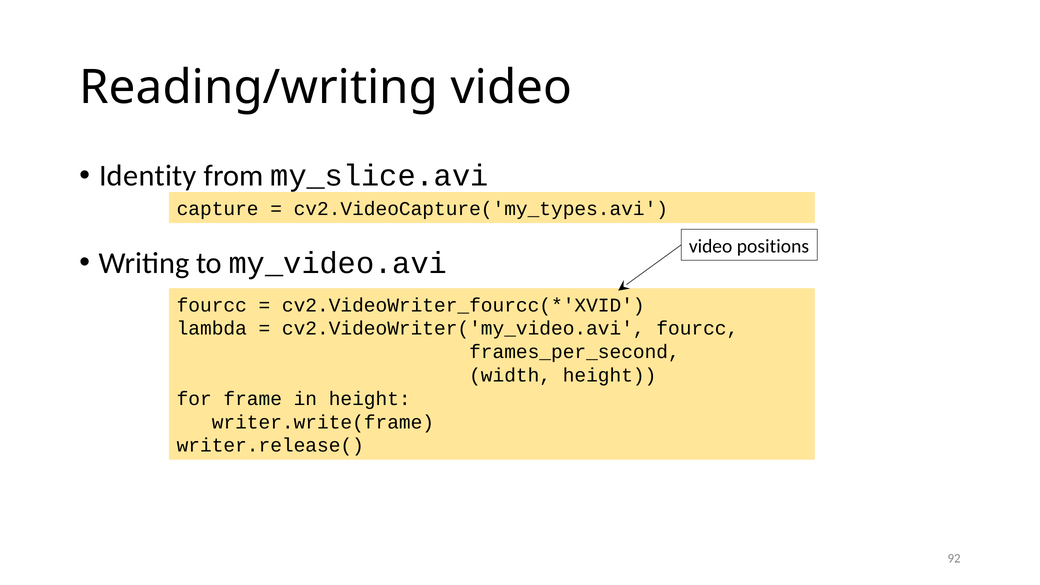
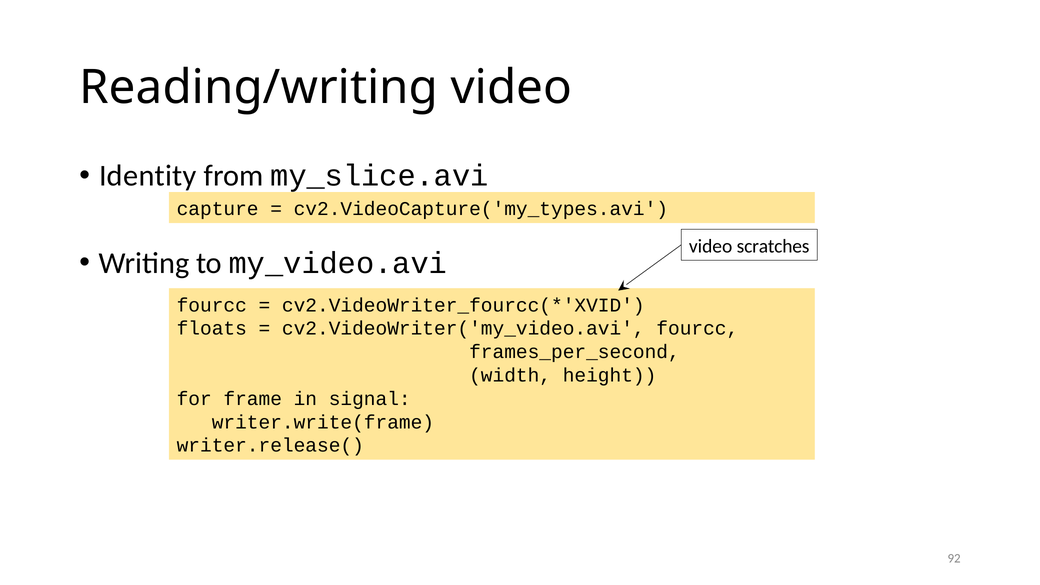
positions: positions -> scratches
lambda: lambda -> floats
in height: height -> signal
